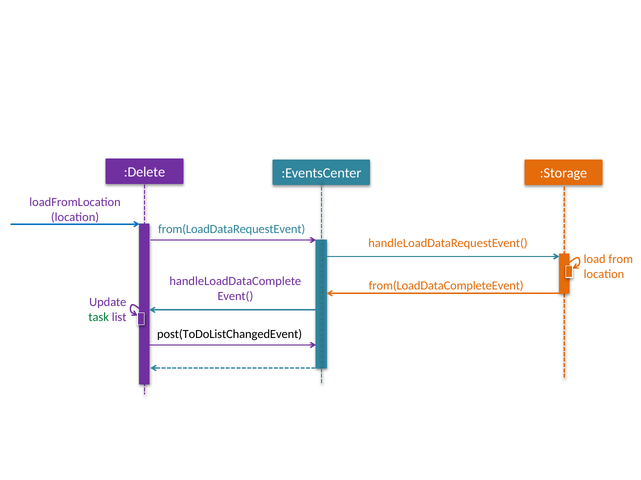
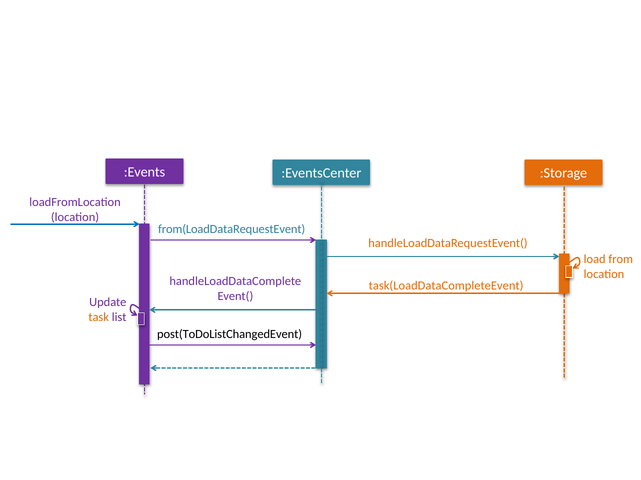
:Delete: :Delete -> :Events
from(LoadDataCompleteEvent: from(LoadDataCompleteEvent -> task(LoadDataCompleteEvent
task colour: green -> orange
